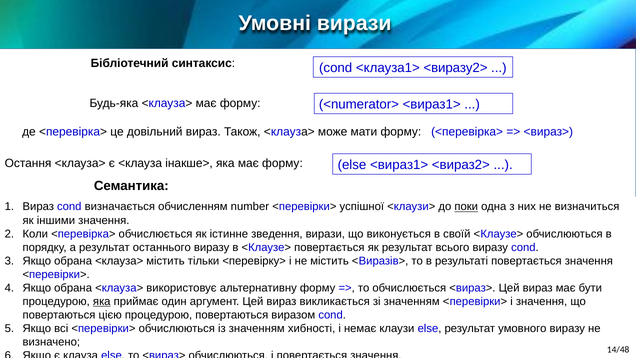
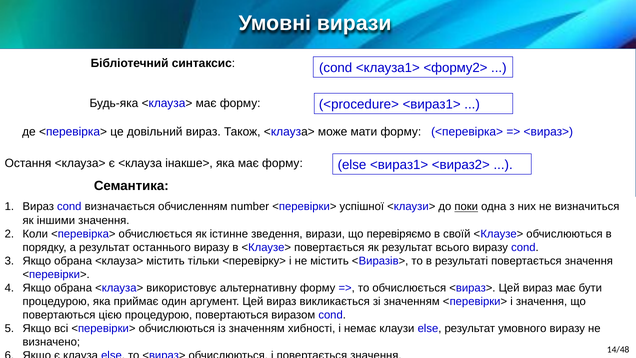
<виразу2>: <виразу2> -> <форму2>
<numerator>: <numerator> -> <procedure>
виконується: виконується -> перевіряємо
яка at (102, 301) underline: present -> none
